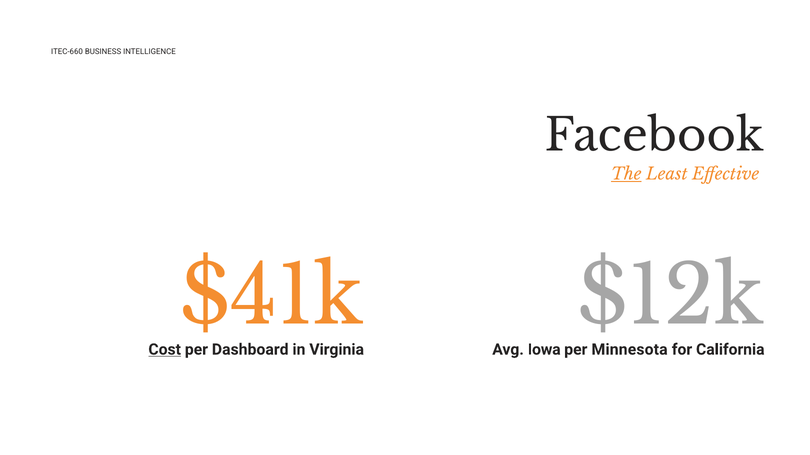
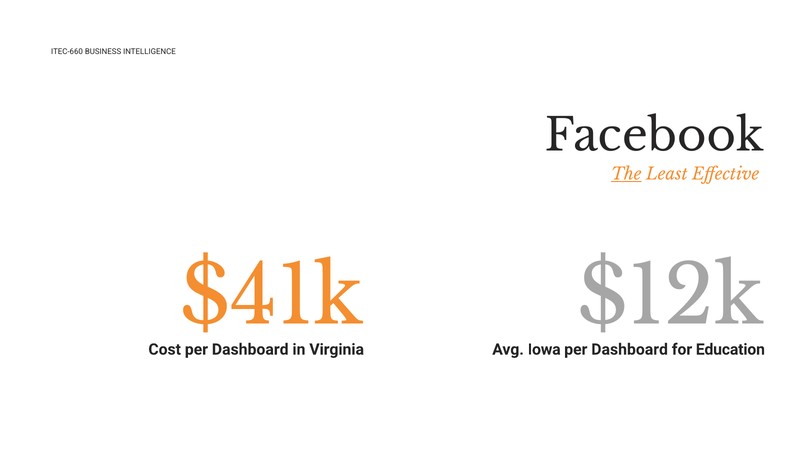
Cost underline: present -> none
Minnesota at (630, 350): Minnesota -> Dashboard
California: California -> Education
